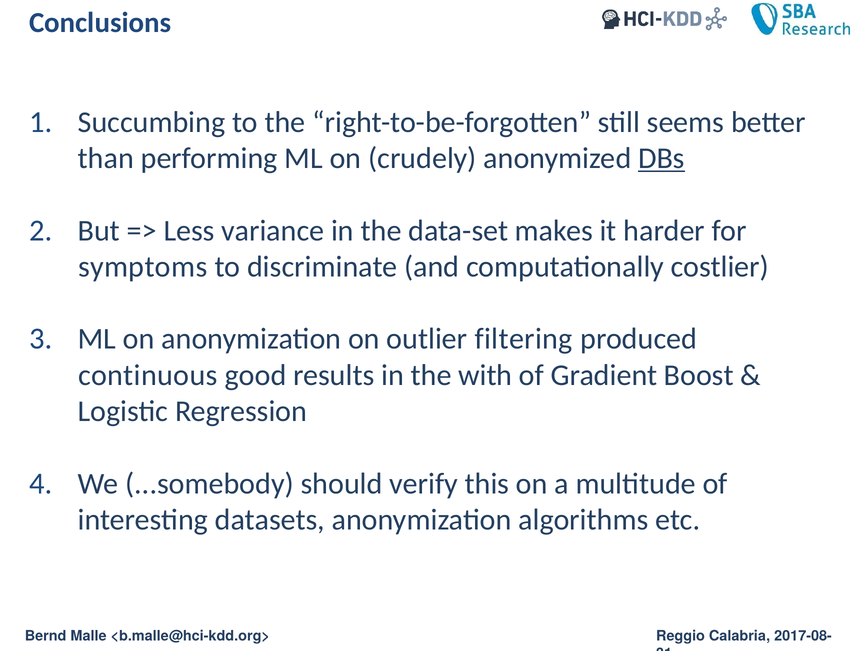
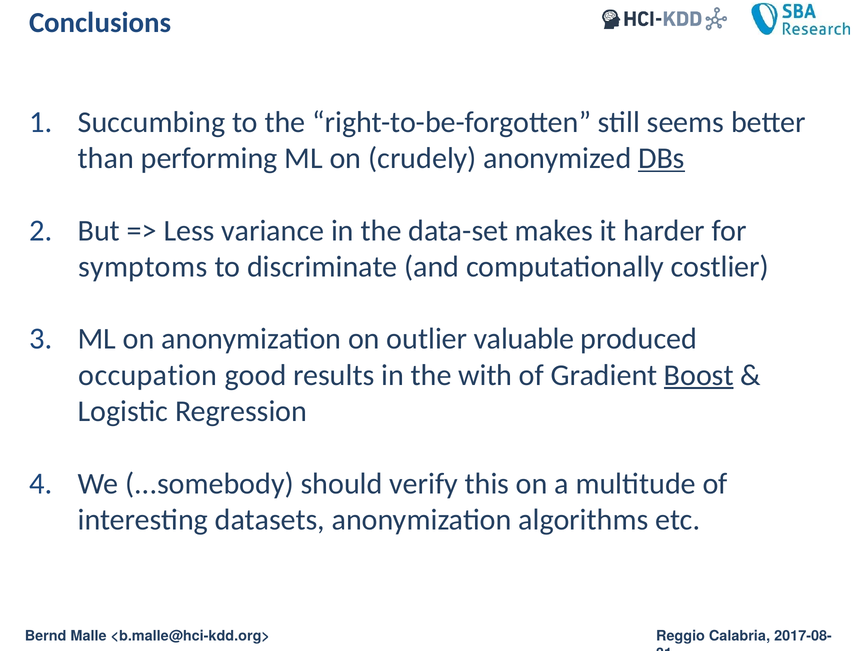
filtering: filtering -> valuable
continuous: continuous -> occupation
Boost underline: none -> present
